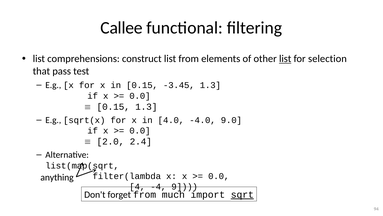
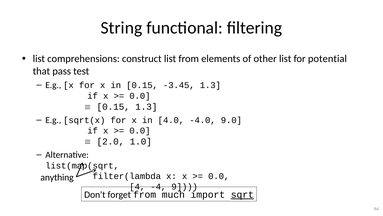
Callee: Callee -> String
list at (285, 59) underline: present -> none
selection: selection -> potential
2.4: 2.4 -> 1.0
